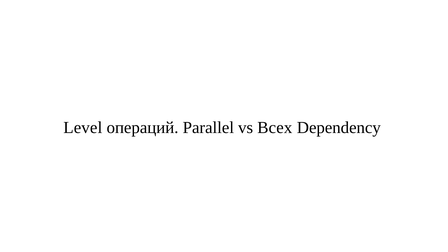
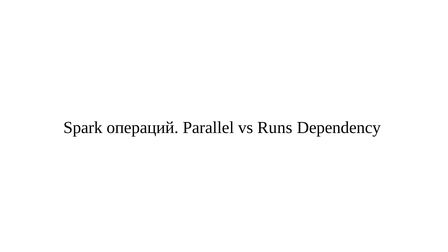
Level: Level -> Spark
Всех: Всех -> Runs
